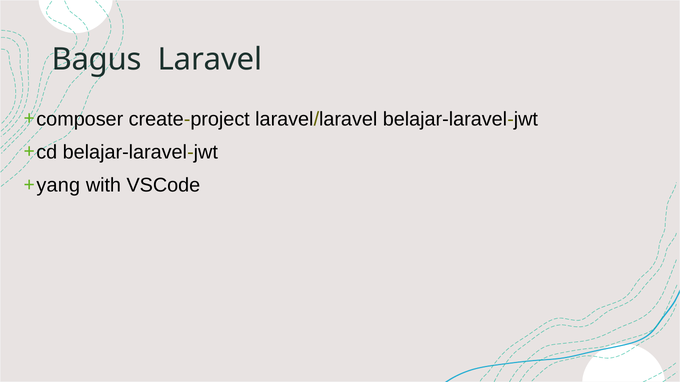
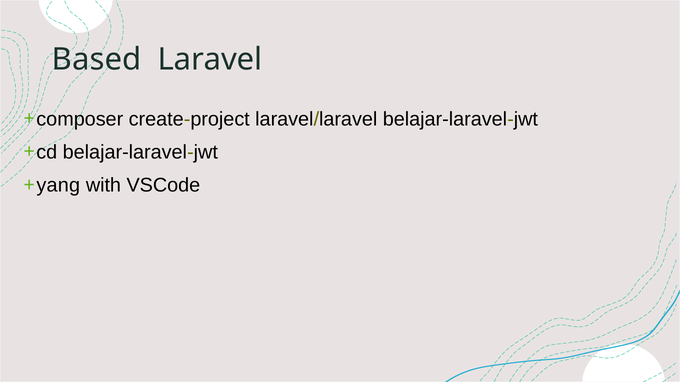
Bagus: Bagus -> Based
